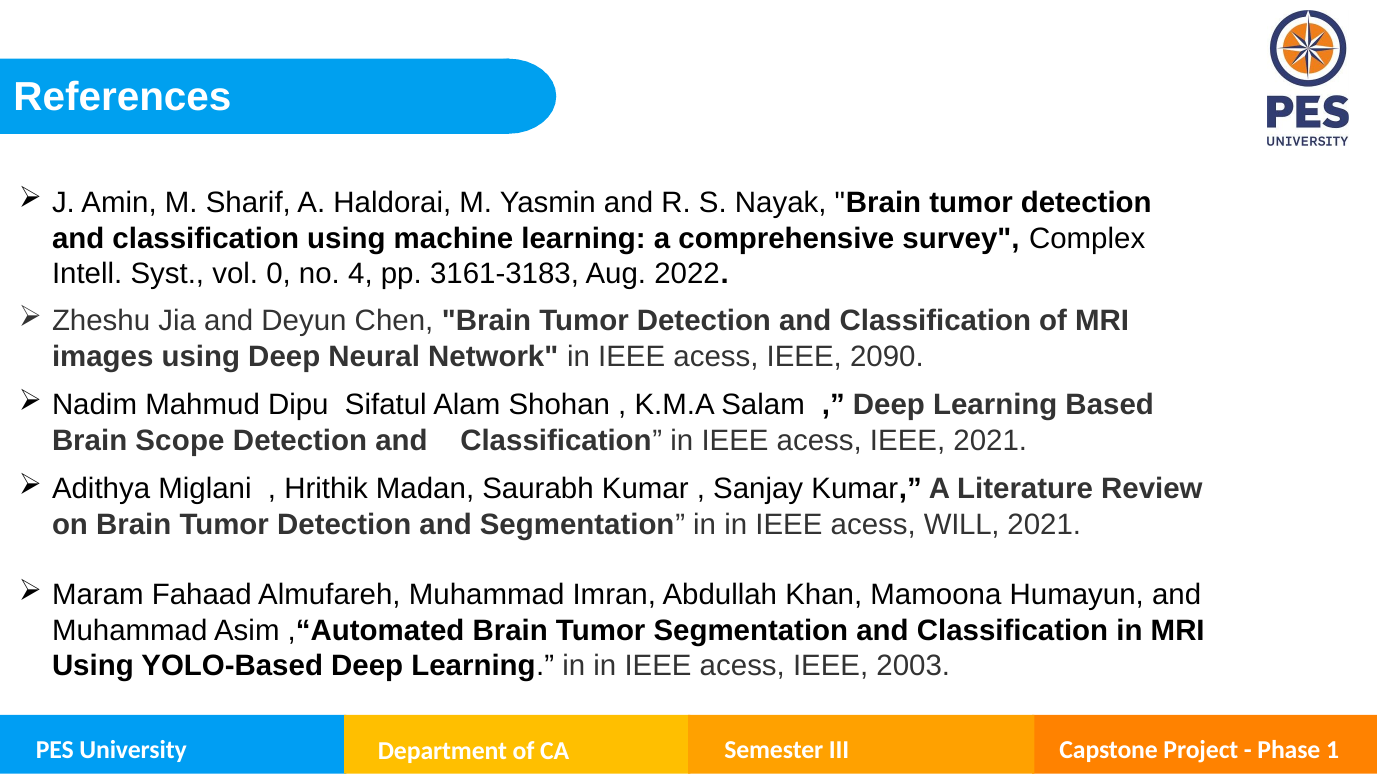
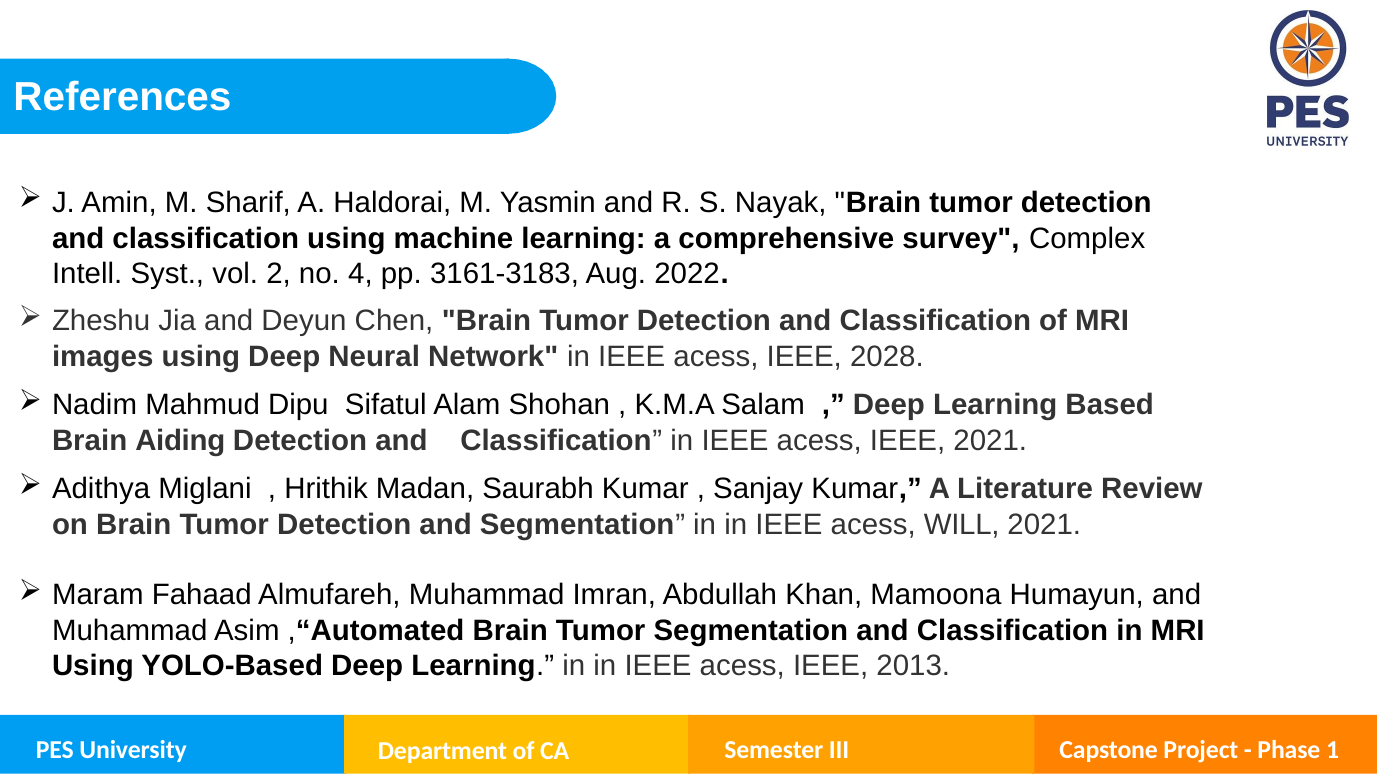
0: 0 -> 2
2090: 2090 -> 2028
Scope: Scope -> Aiding
2003: 2003 -> 2013
